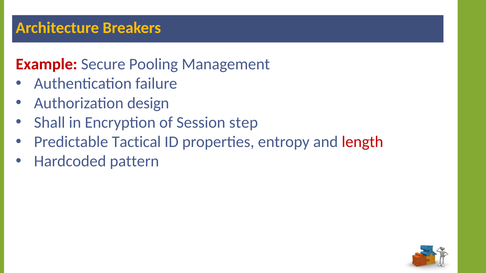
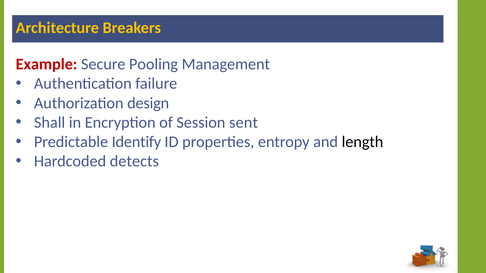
step: step -> sent
Tactical: Tactical -> Identify
length colour: red -> black
pattern: pattern -> detects
